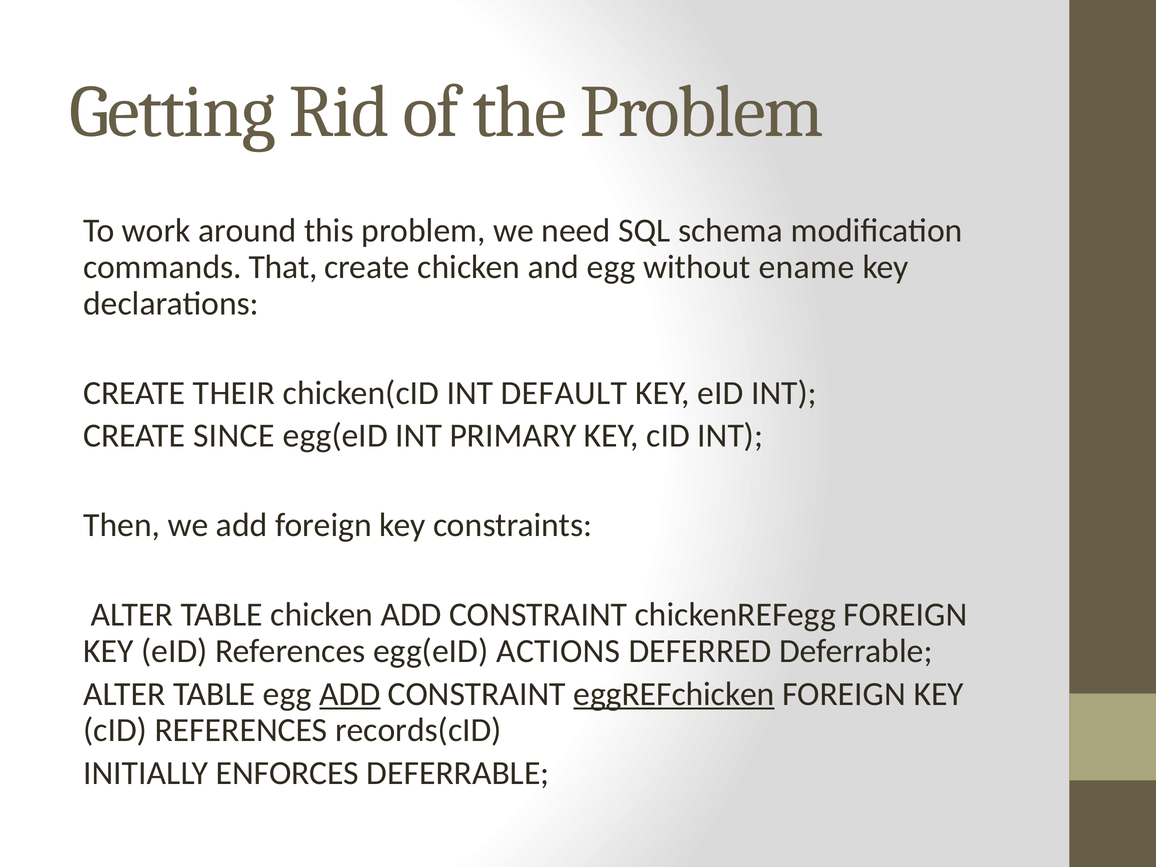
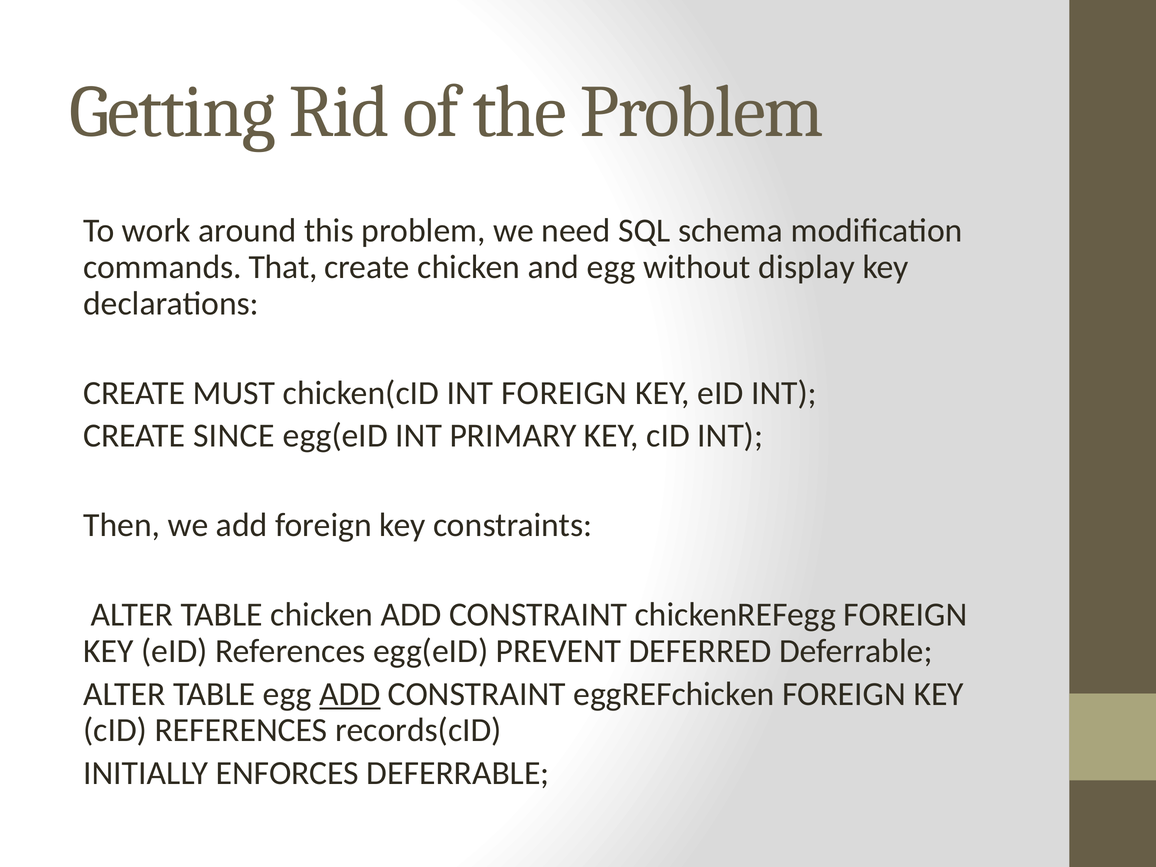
ename: ename -> display
THEIR: THEIR -> MUST
INT DEFAULT: DEFAULT -> FOREIGN
ACTIONS: ACTIONS -> PREVENT
eggREFchicken underline: present -> none
